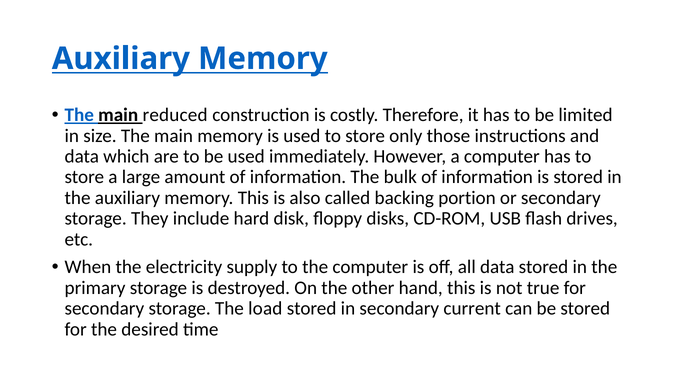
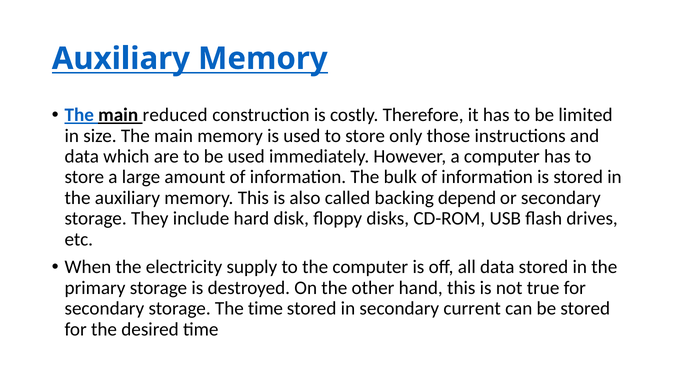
portion: portion -> depend
The load: load -> time
